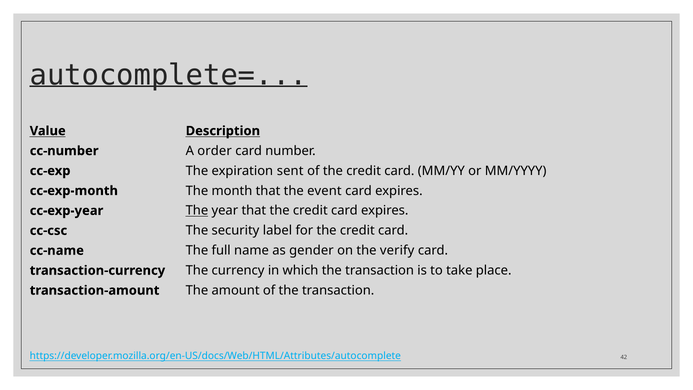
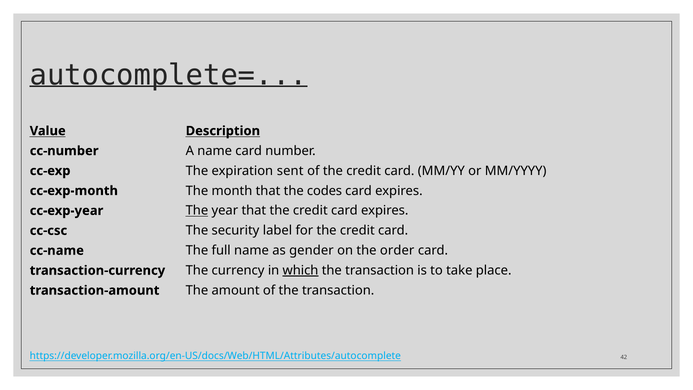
A order: order -> name
event: event -> codes
verify: verify -> order
which underline: none -> present
